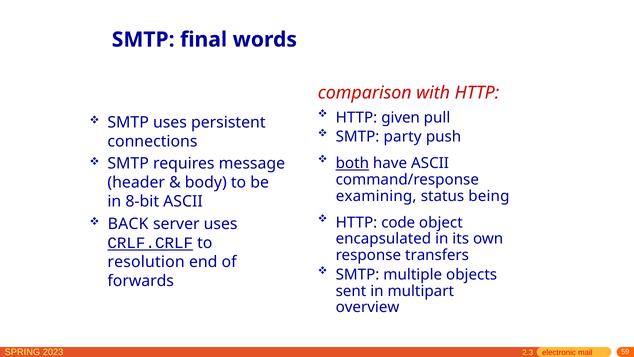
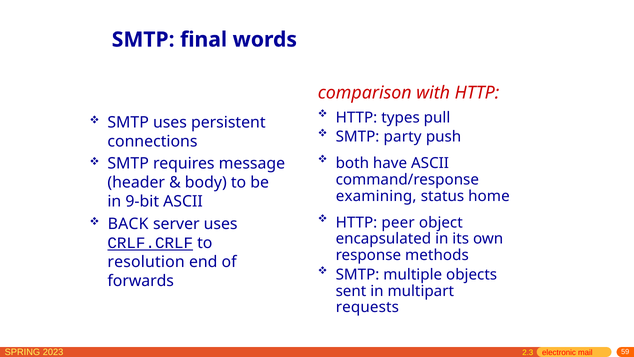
given: given -> types
both underline: present -> none
being: being -> home
8-bit: 8-bit -> 9-bit
code: code -> peer
transfers: transfers -> methods
overview: overview -> requests
